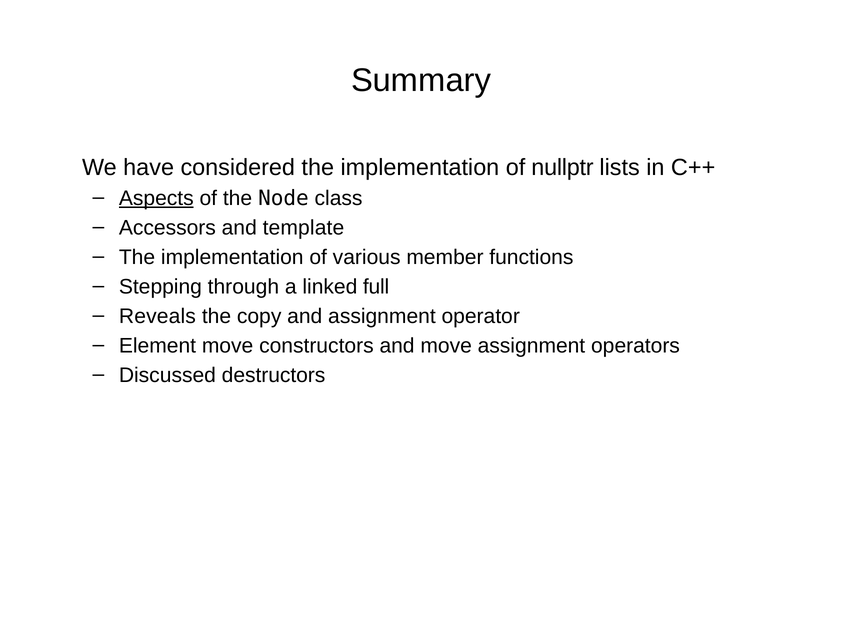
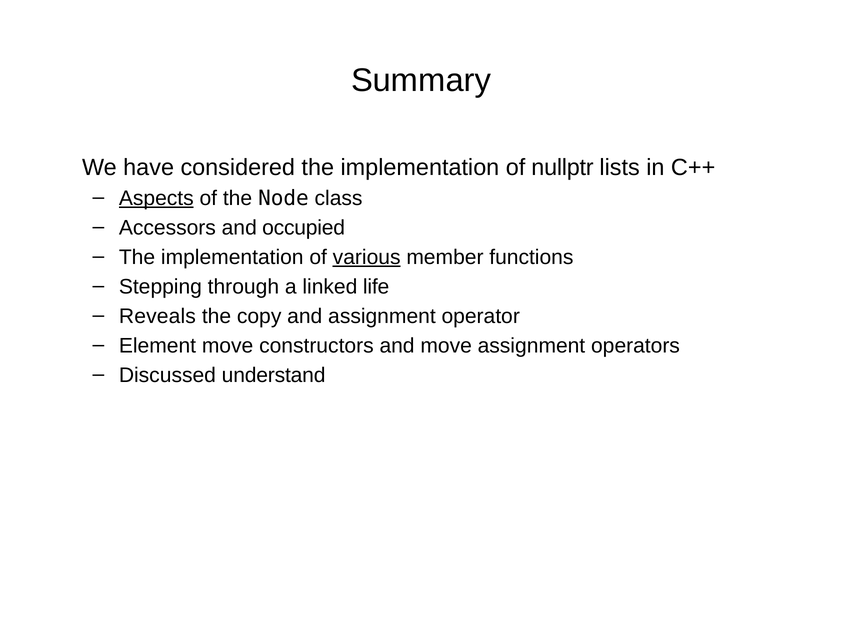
template: template -> occupied
various underline: none -> present
full: full -> life
destructors: destructors -> understand
